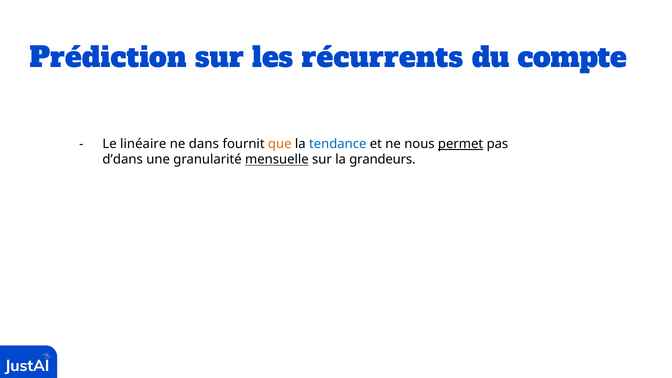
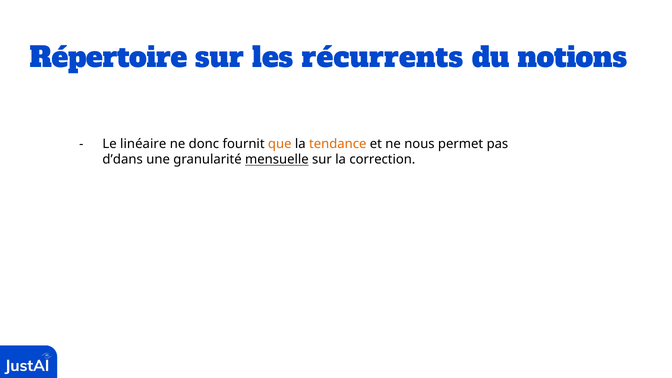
Prédiction: Prédiction -> Répertoire
compte: compte -> notions
dans: dans -> donc
tendance colour: blue -> orange
permet underline: present -> none
grandeurs: grandeurs -> correction
